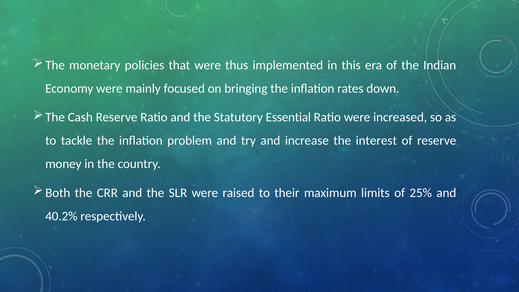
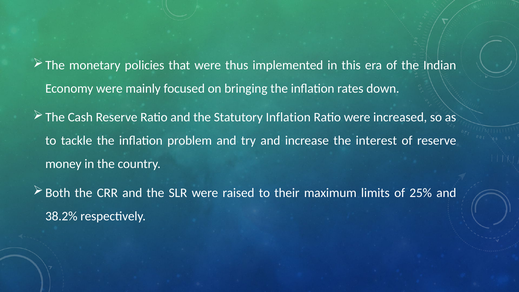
Statutory Essential: Essential -> Inflation
40.2%: 40.2% -> 38.2%
